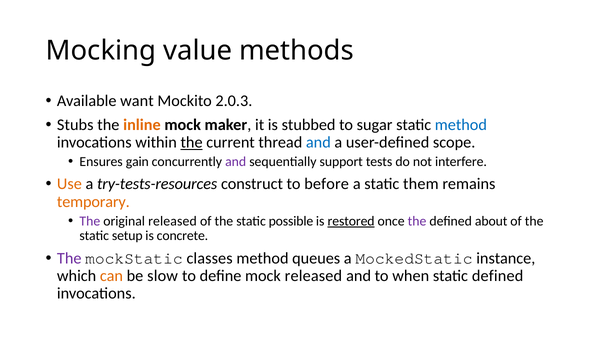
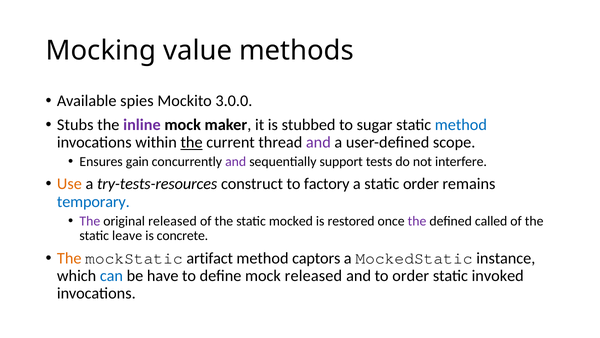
want: want -> spies
2.0.3: 2.0.3 -> 3.0.0
inline colour: orange -> purple
and at (318, 142) colour: blue -> purple
before: before -> factory
static them: them -> order
temporary colour: orange -> blue
possible: possible -> mocked
restored underline: present -> none
about: about -> called
setup: setup -> leave
The at (69, 258) colour: purple -> orange
classes: classes -> artifact
queues: queues -> captors
can colour: orange -> blue
slow: slow -> have
to when: when -> order
static defined: defined -> invoked
